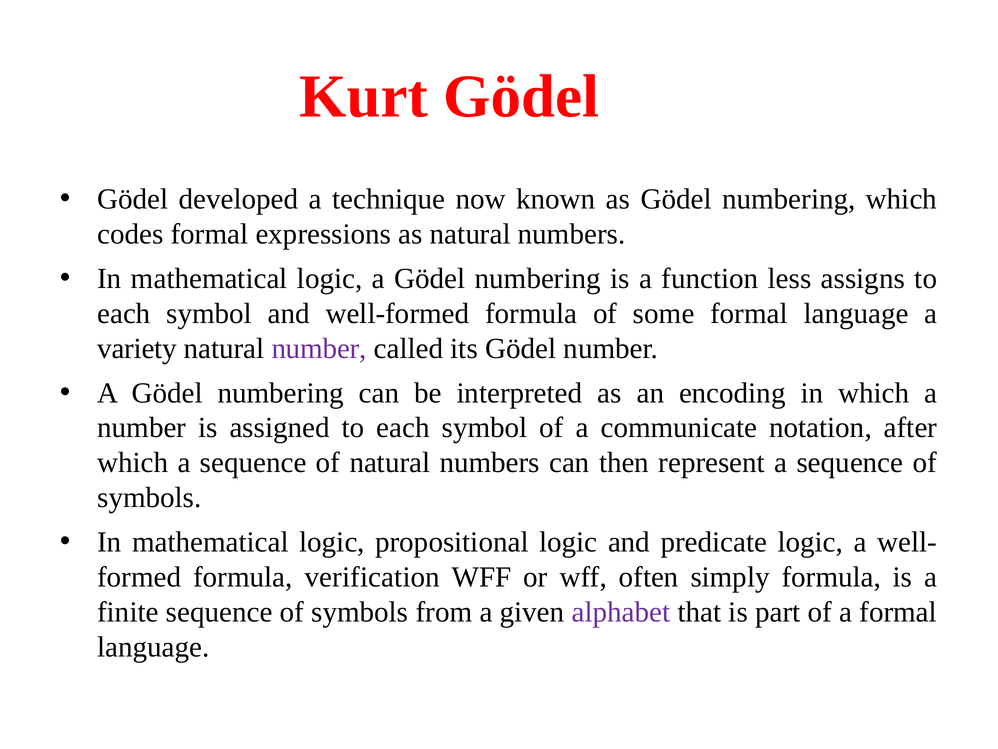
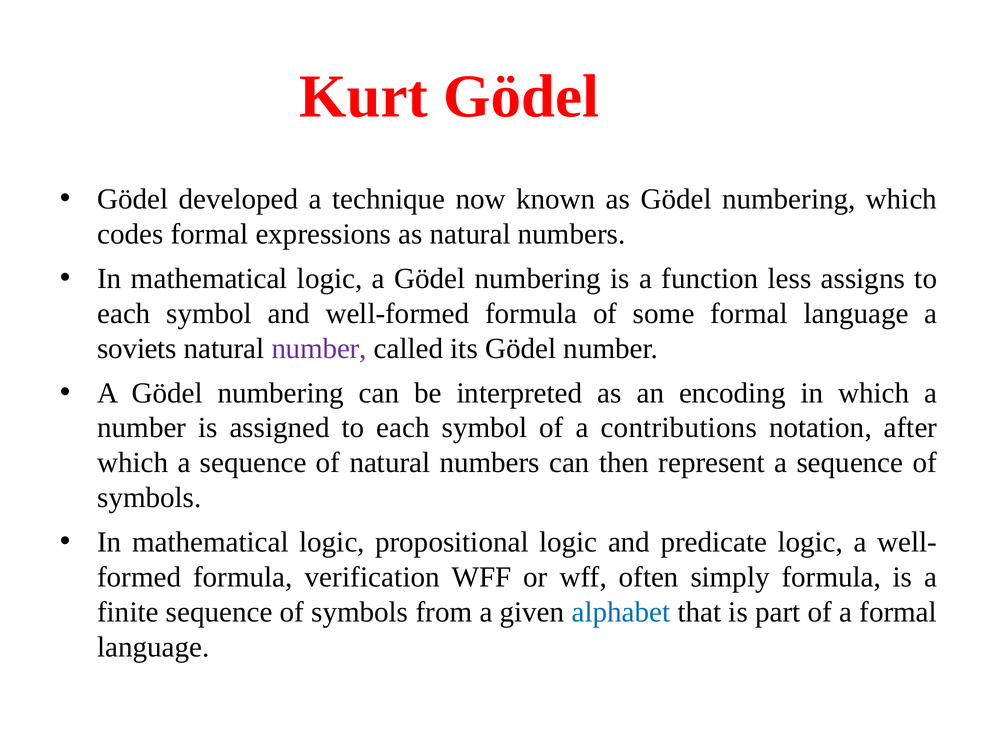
variety: variety -> soviets
communicate: communicate -> contributions
alphabet colour: purple -> blue
